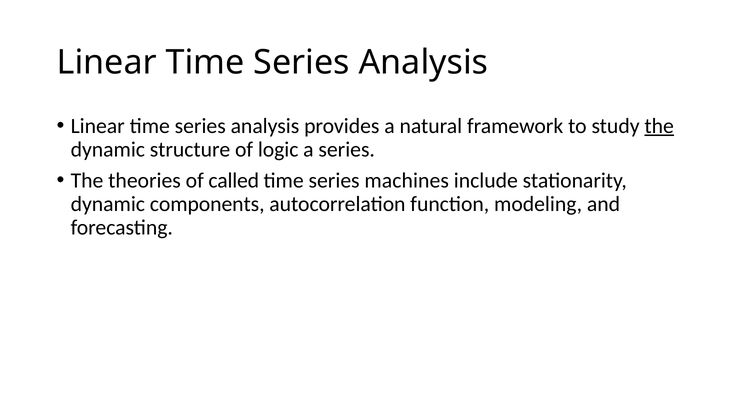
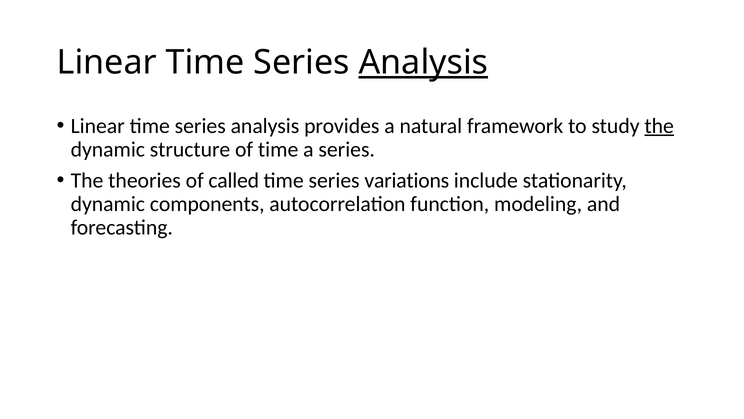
Analysis at (423, 62) underline: none -> present
of logic: logic -> time
machines: machines -> variations
